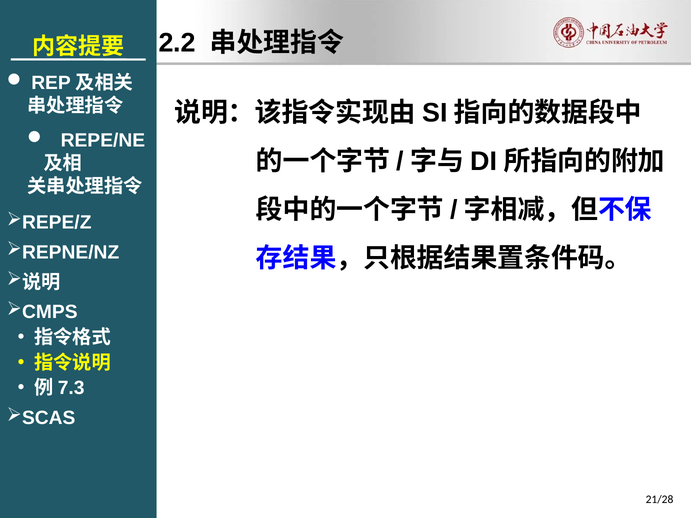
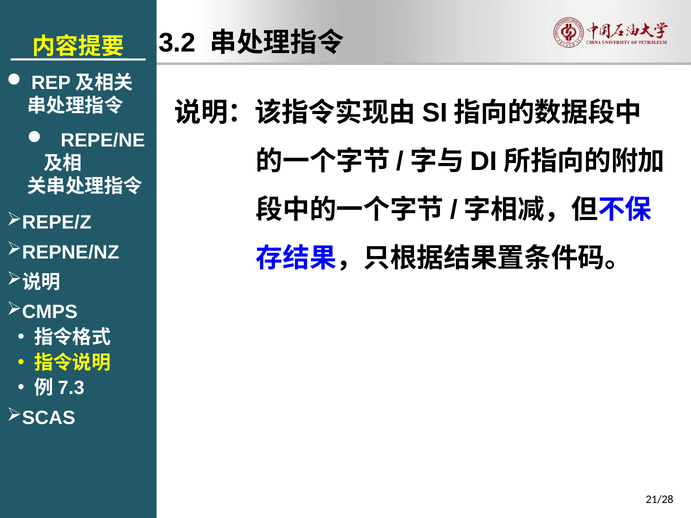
2.2: 2.2 -> 3.2
